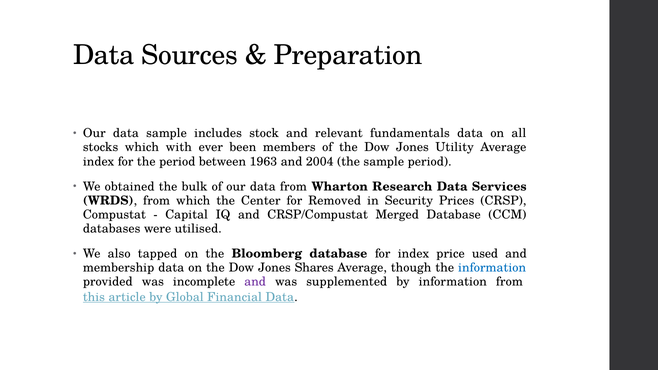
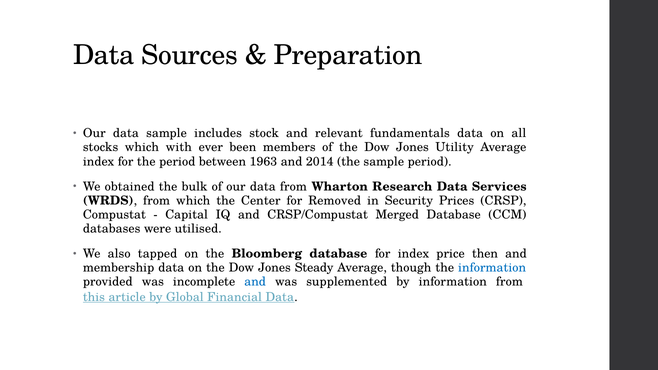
2004: 2004 -> 2014
used: used -> then
Shares: Shares -> Steady
and at (255, 282) colour: purple -> blue
